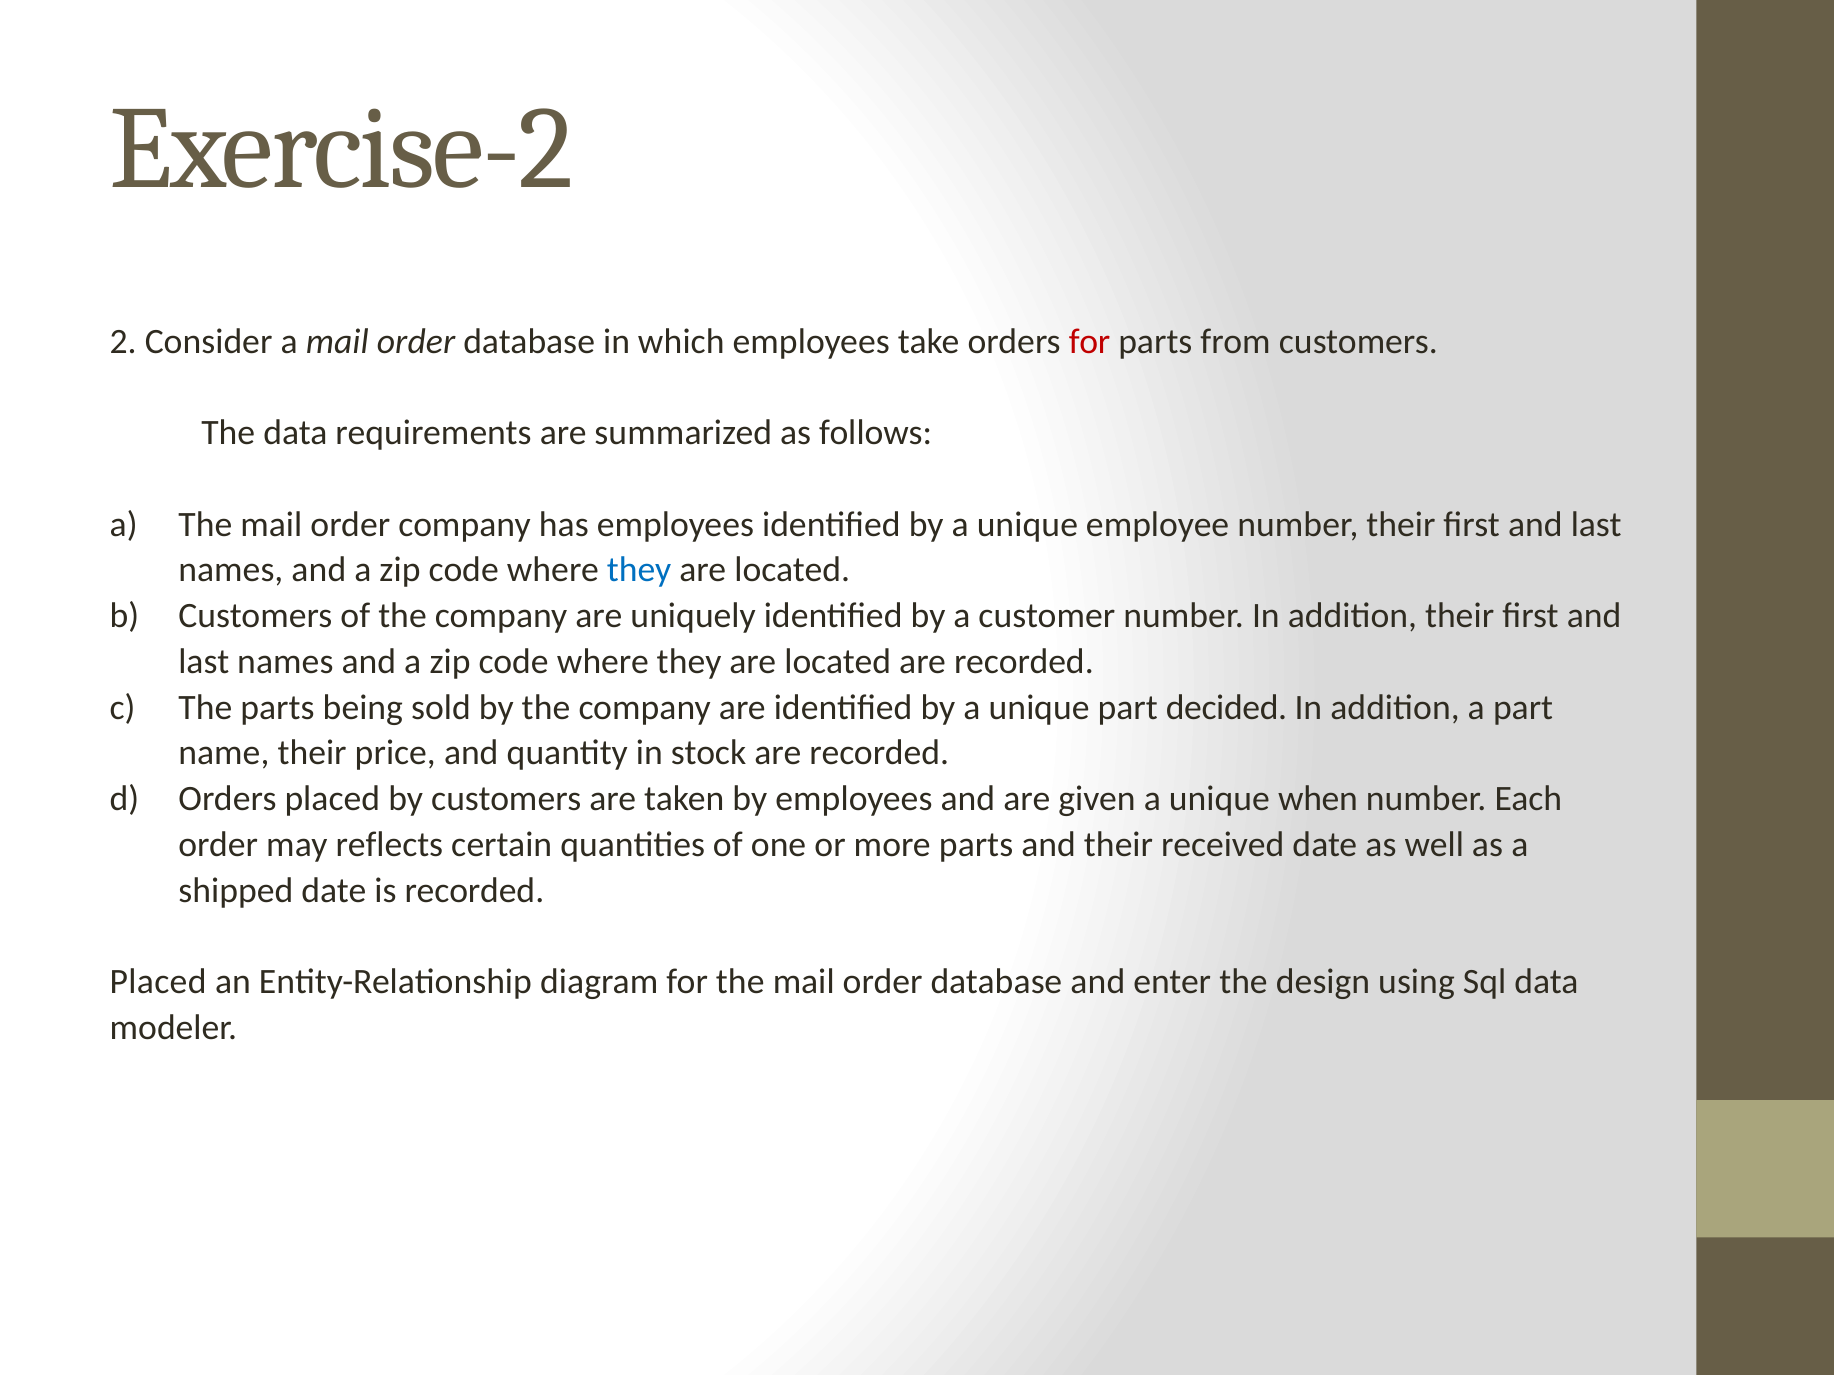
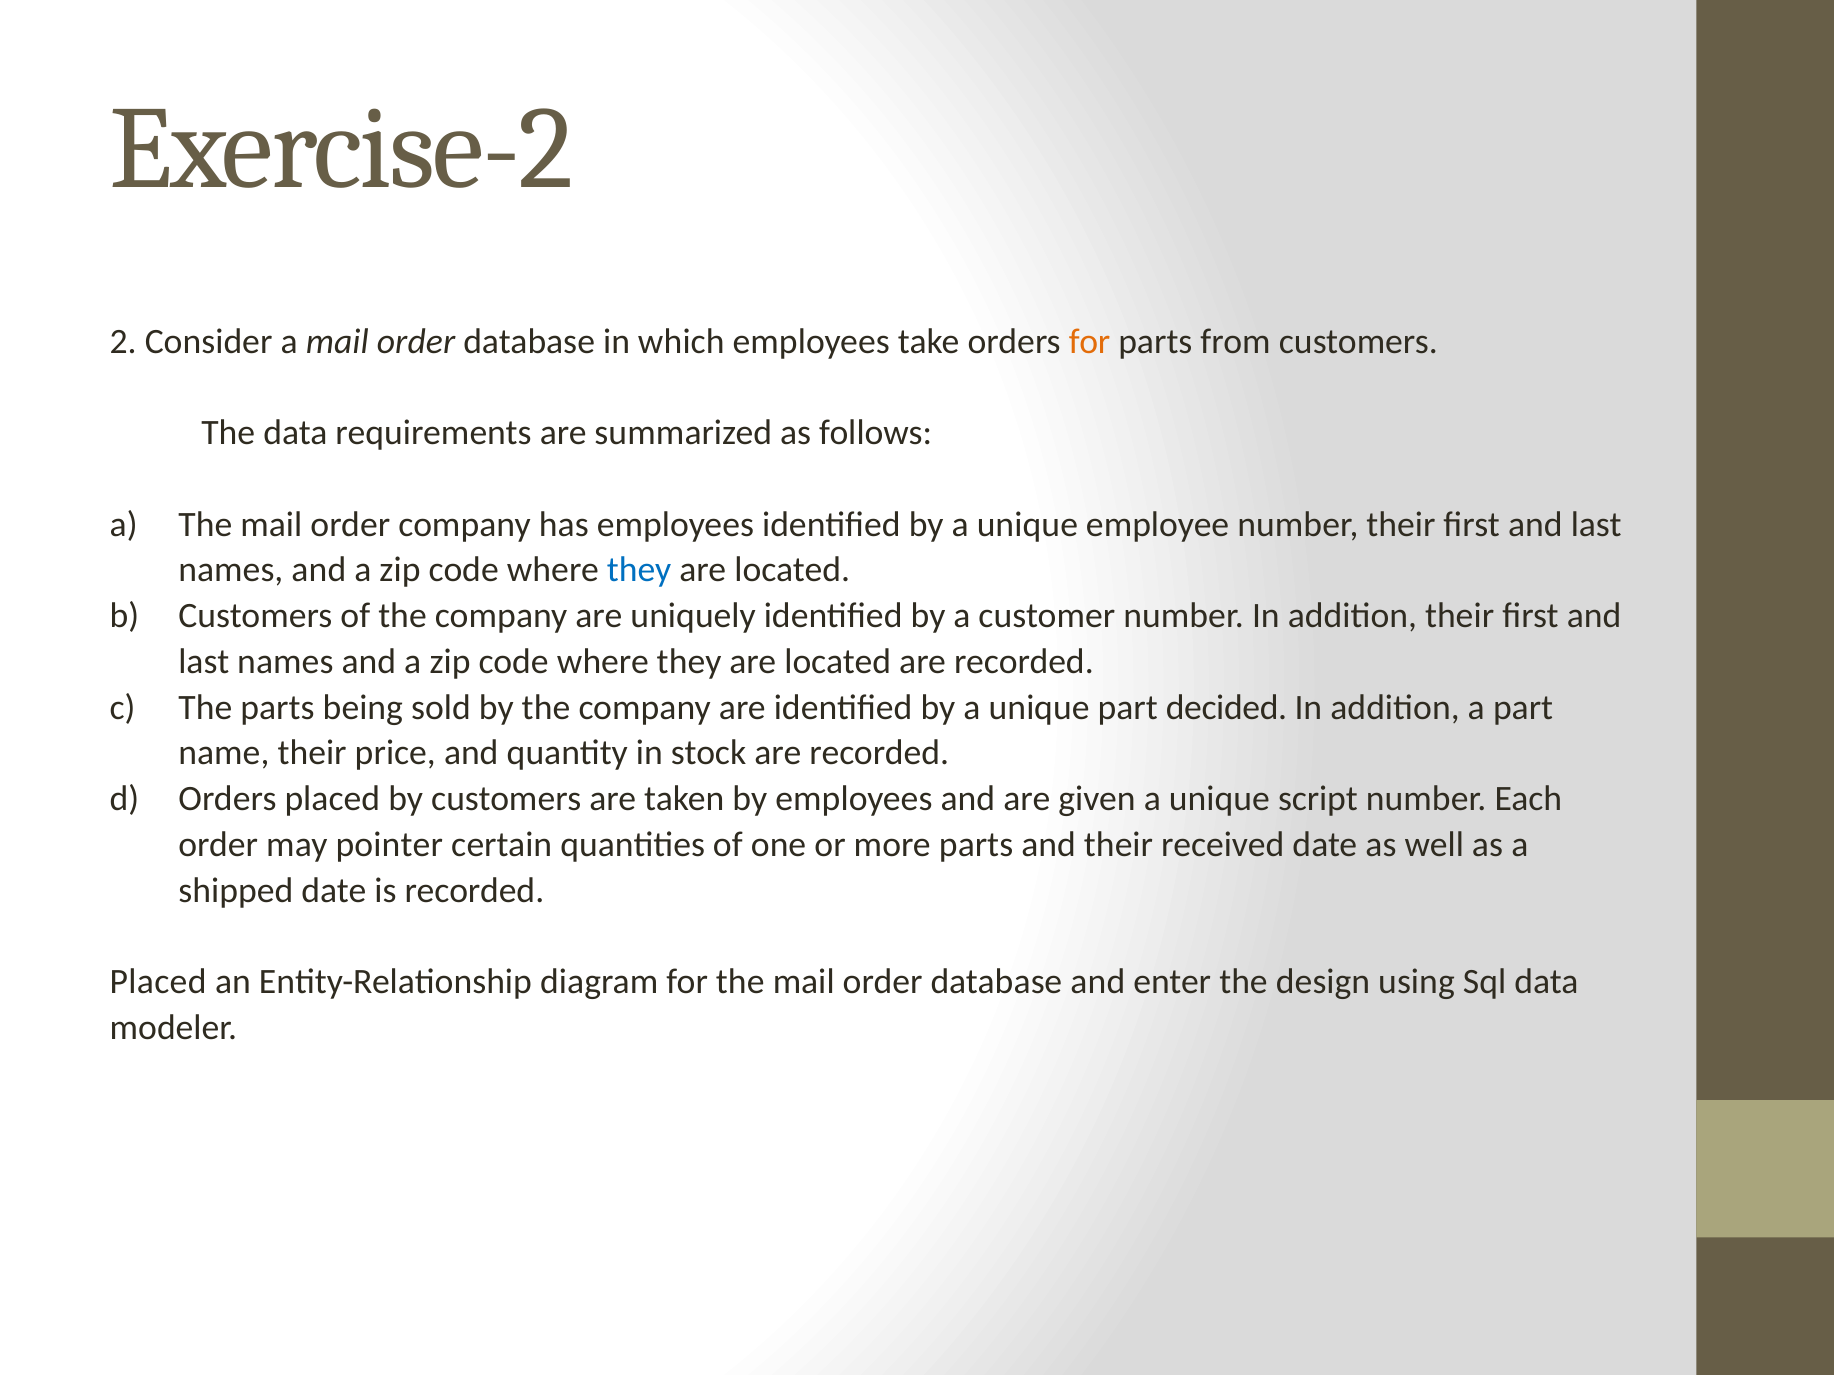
for at (1090, 341) colour: red -> orange
when: when -> script
reflects: reflects -> pointer
